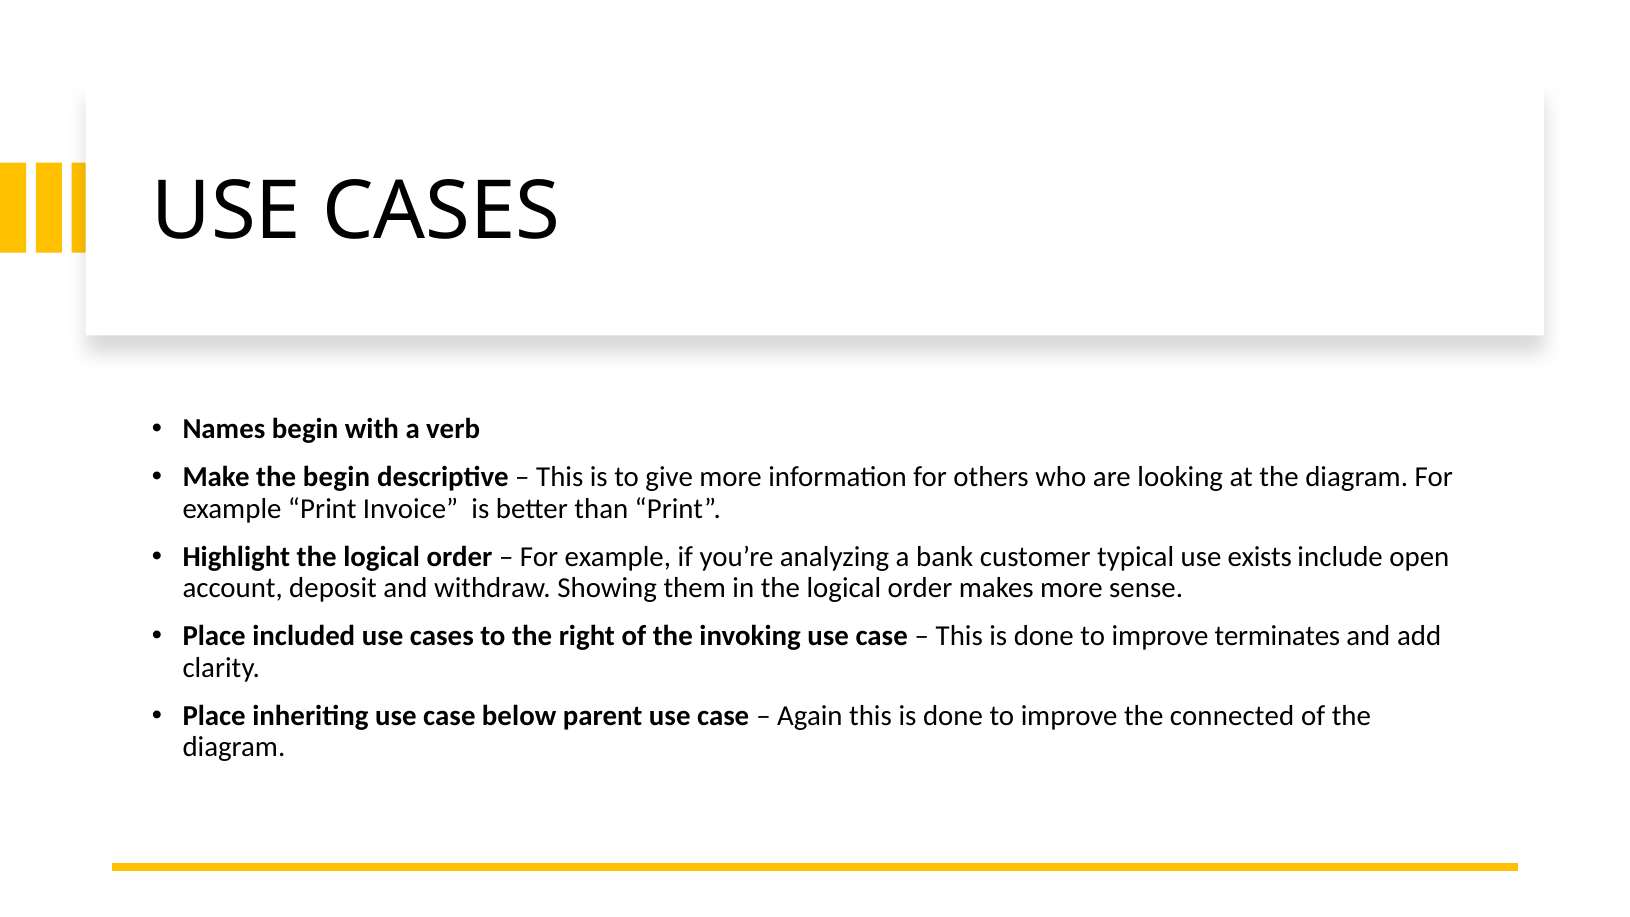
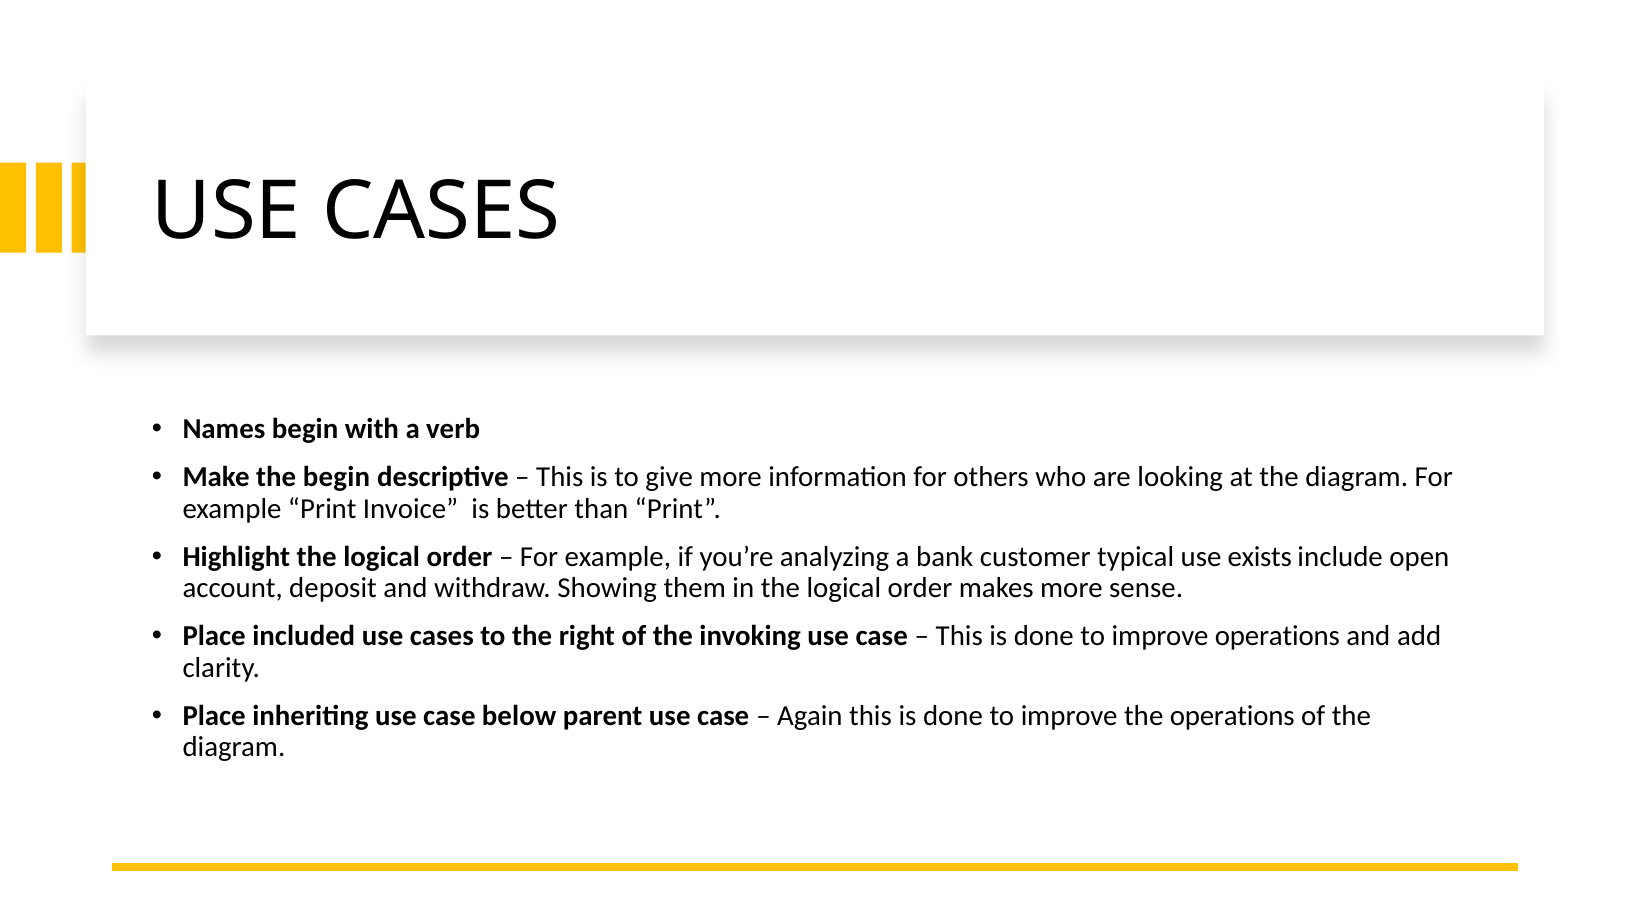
improve terminates: terminates -> operations
the connected: connected -> operations
